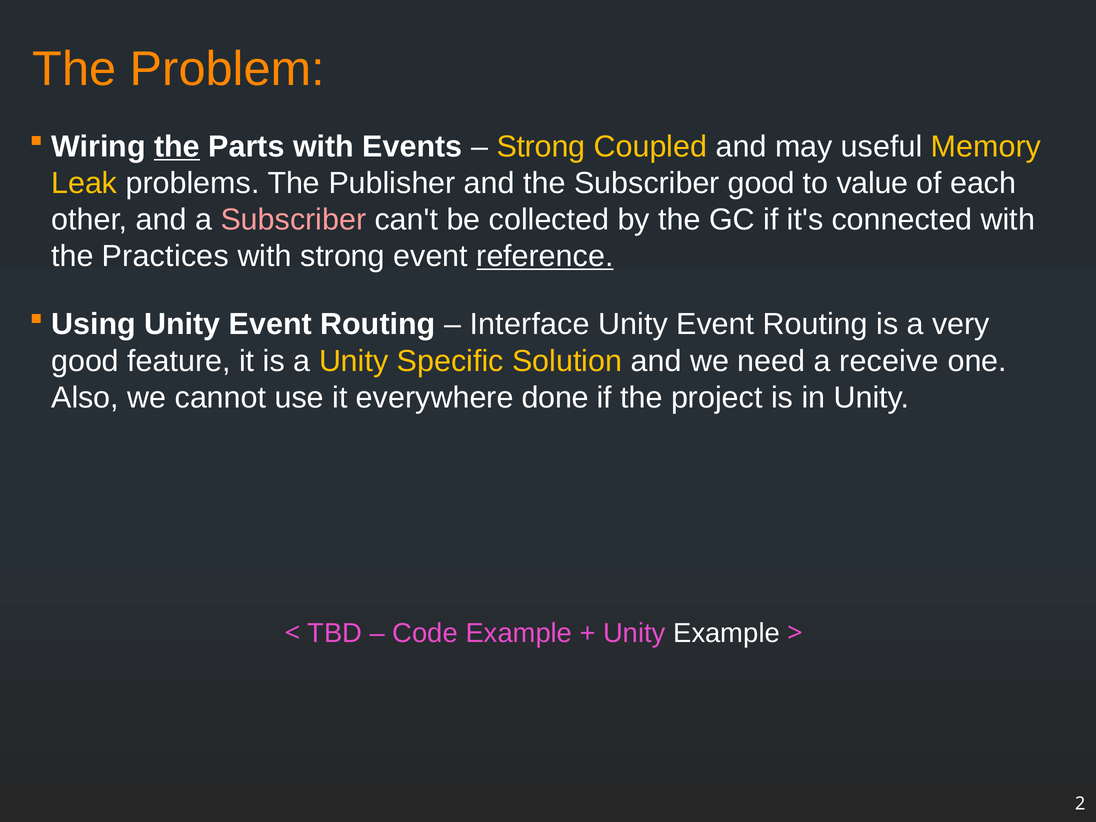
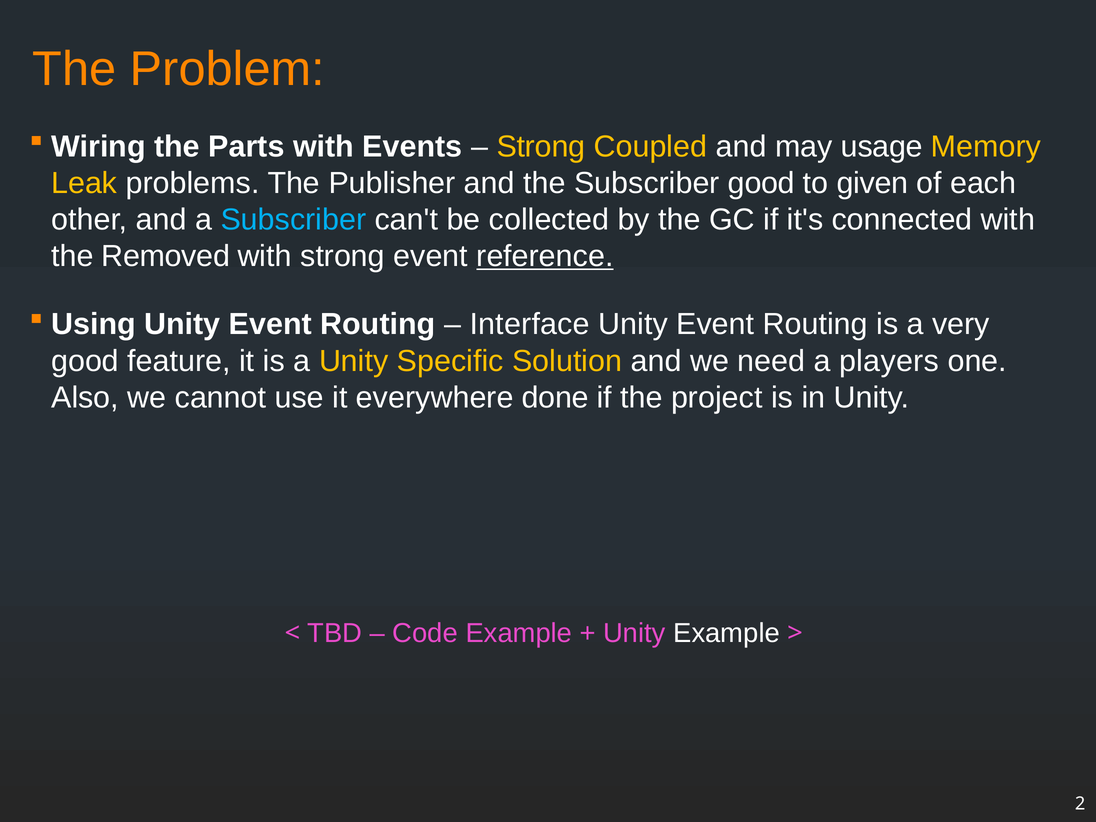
the at (177, 147) underline: present -> none
useful: useful -> usage
value: value -> given
Subscriber at (293, 220) colour: pink -> light blue
Practices: Practices -> Removed
receive: receive -> players
